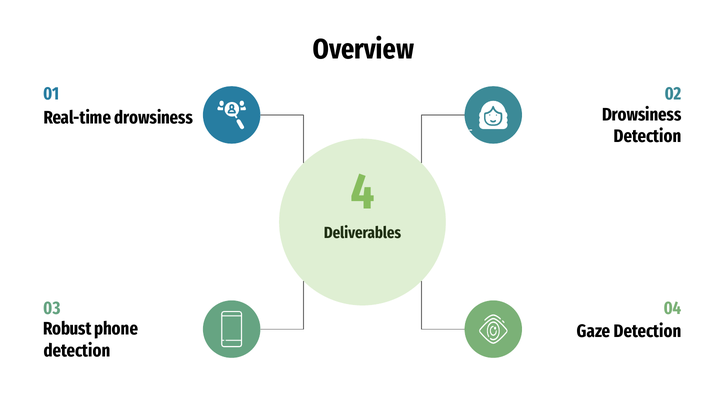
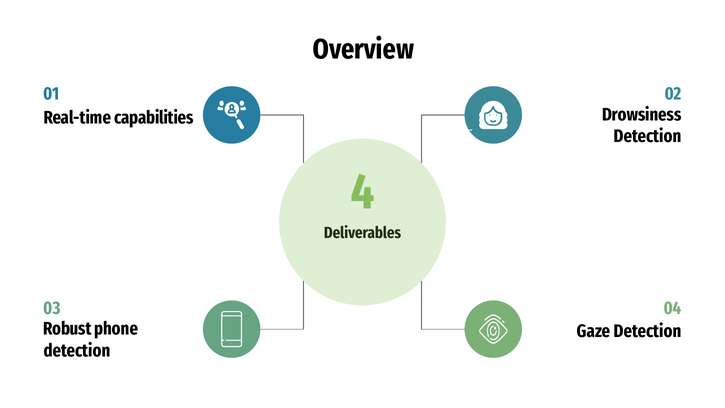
Real-time drowsiness: drowsiness -> capabilities
